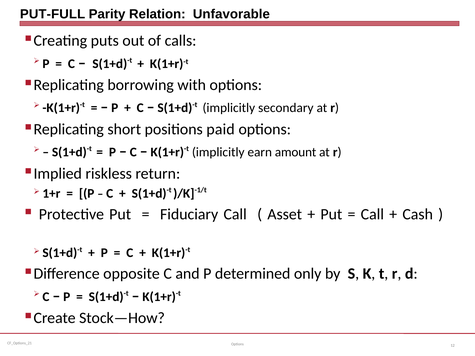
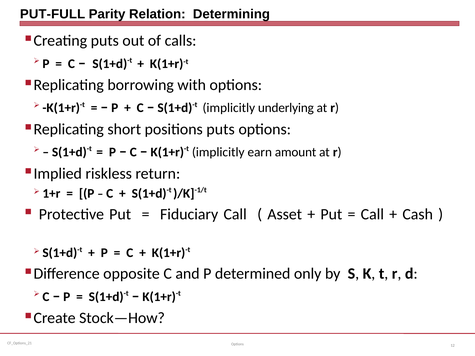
Unfavorable: Unfavorable -> Determining
secondary: secondary -> underlying
positions paid: paid -> puts
